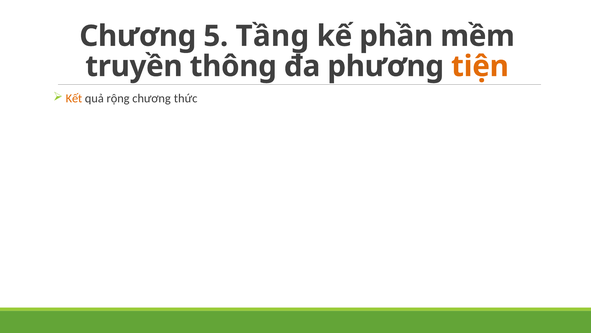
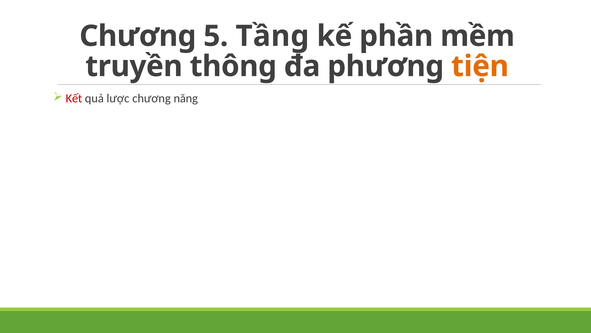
Kết colour: orange -> red
rộng: rộng -> lược
thức: thức -> năng
